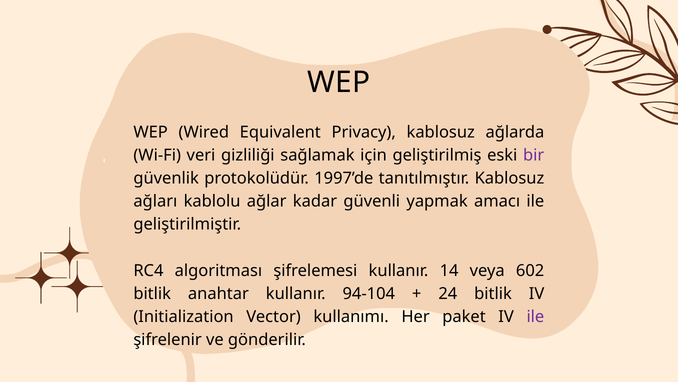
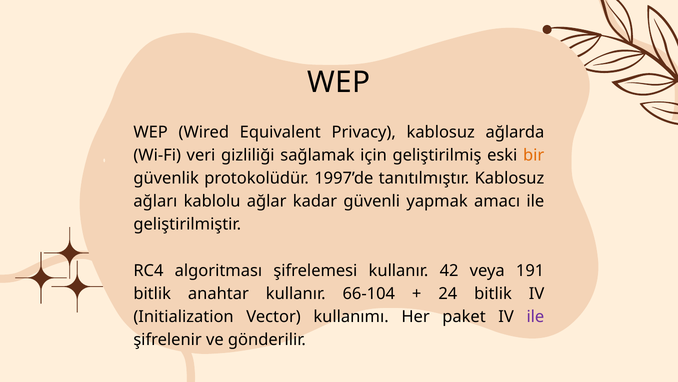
bir colour: purple -> orange
14: 14 -> 42
602: 602 -> 191
94-104: 94-104 -> 66-104
